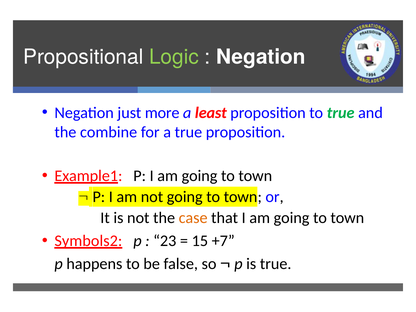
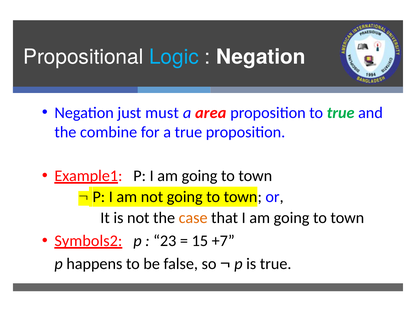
Logic colour: light green -> light blue
more: more -> must
least: least -> area
